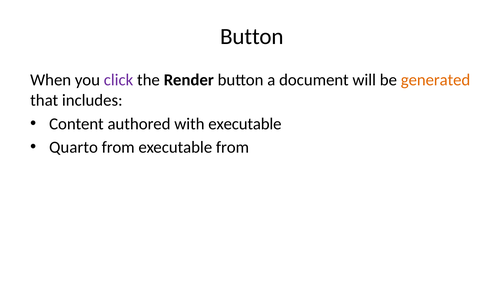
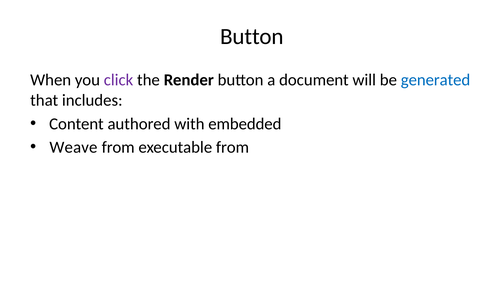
generated colour: orange -> blue
with executable: executable -> embedded
Quarto: Quarto -> Weave
